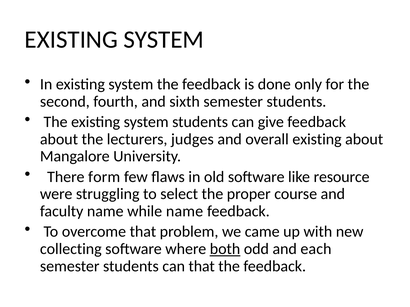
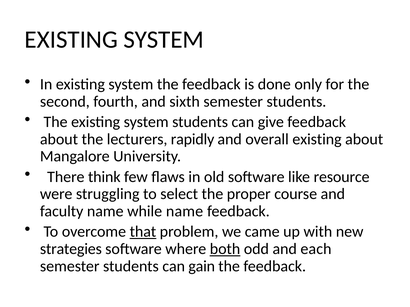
judges: judges -> rapidly
form: form -> think
that at (143, 232) underline: none -> present
collecting: collecting -> strategies
can that: that -> gain
